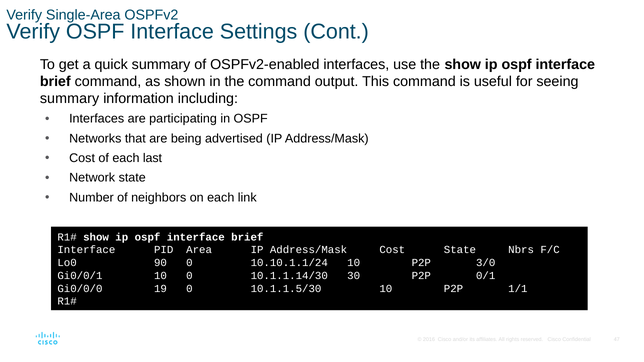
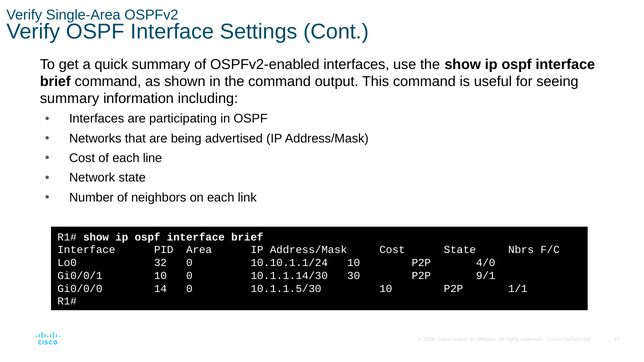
last: last -> line
90: 90 -> 32
3/0: 3/0 -> 4/0
0/1: 0/1 -> 9/1
19: 19 -> 14
